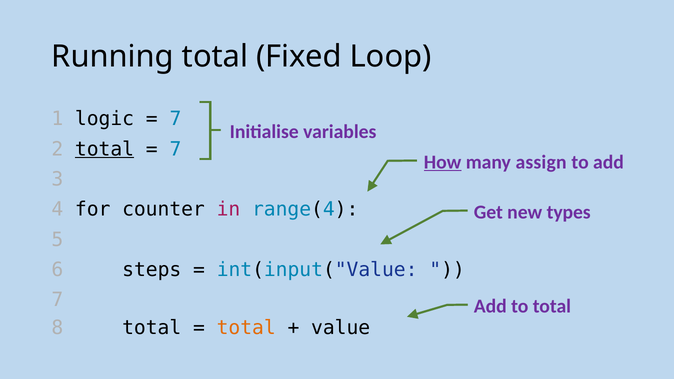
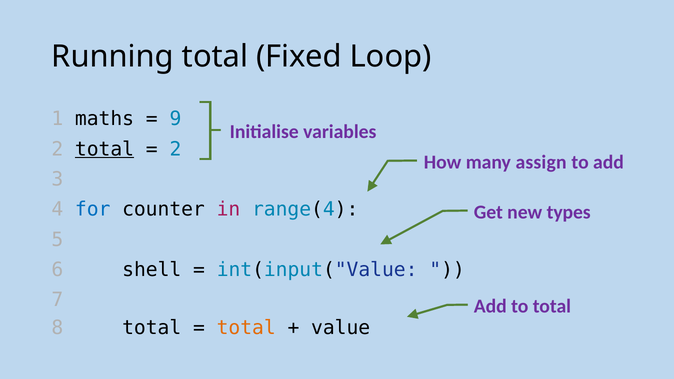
logic: logic -> maths
7 at (175, 119): 7 -> 9
7 at (175, 149): 7 -> 2
How underline: present -> none
for colour: black -> blue
steps: steps -> shell
